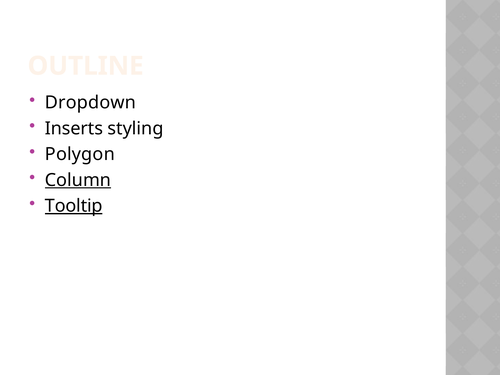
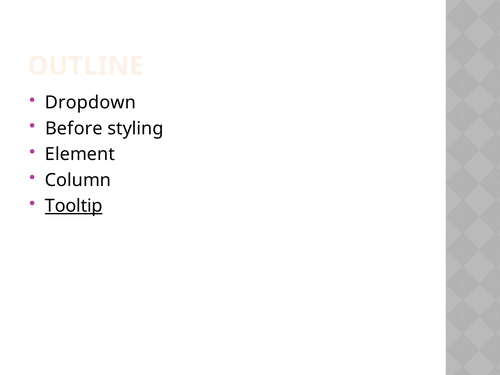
Inserts: Inserts -> Before
Polygon: Polygon -> Element
Column underline: present -> none
